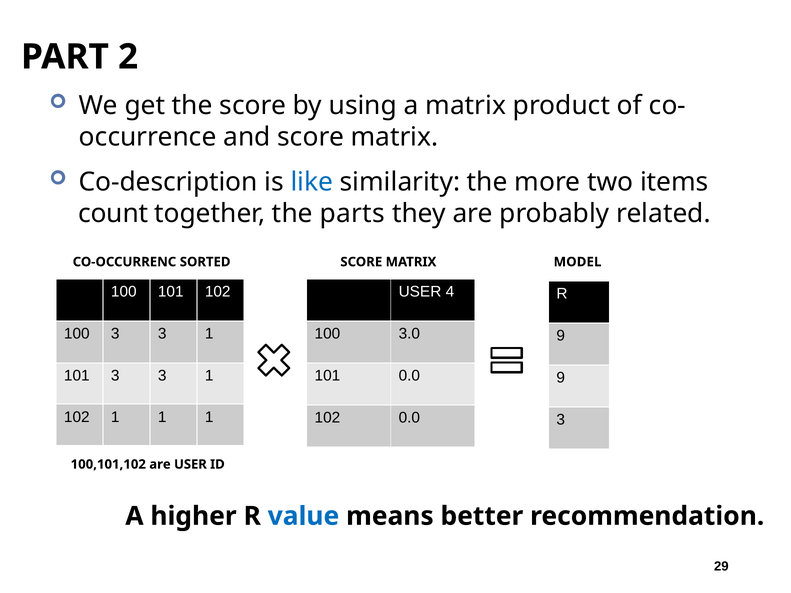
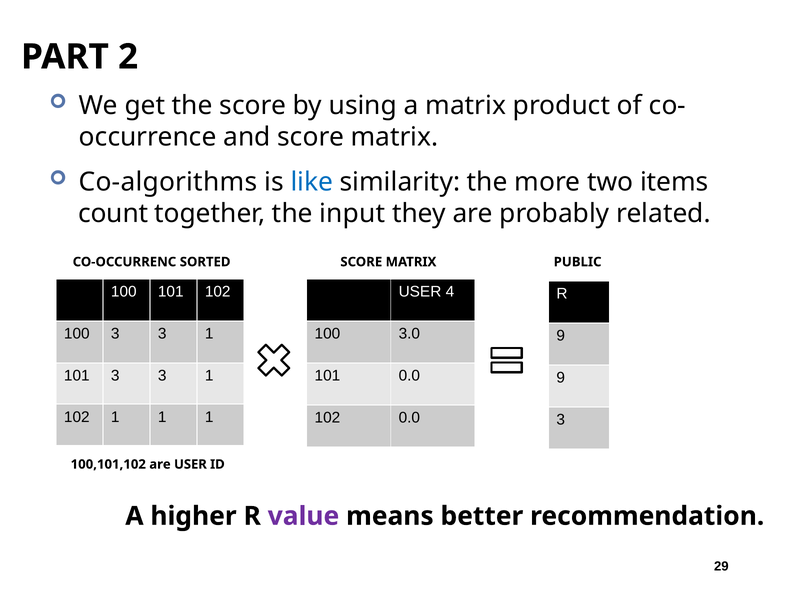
Co-description: Co-description -> Co-algorithms
parts: parts -> input
MODEL: MODEL -> PUBLIC
value colour: blue -> purple
